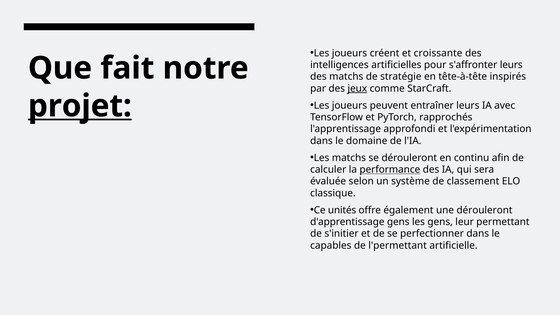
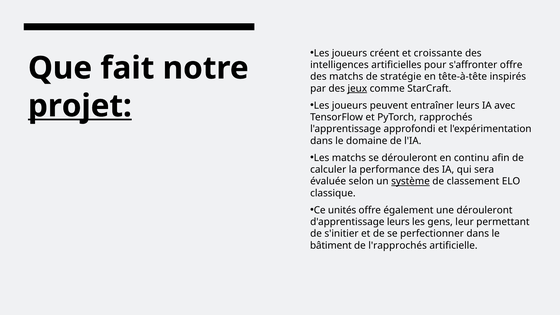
s'affronter leurs: leurs -> offre
performance underline: present -> none
système underline: none -> present
d'apprentissage gens: gens -> leurs
capables: capables -> bâtiment
l'permettant: l'permettant -> l'rapprochés
